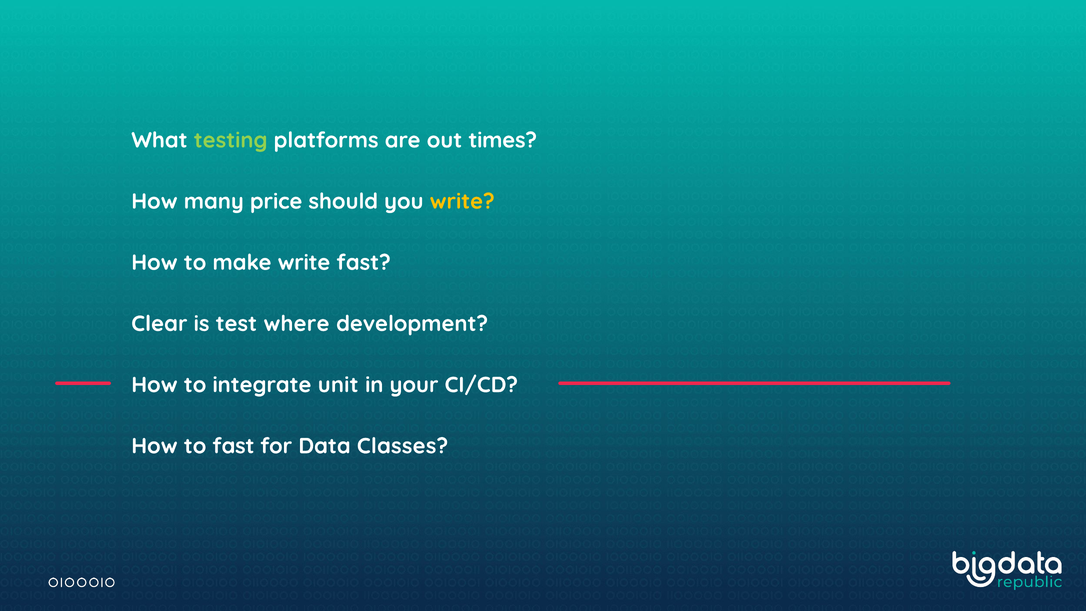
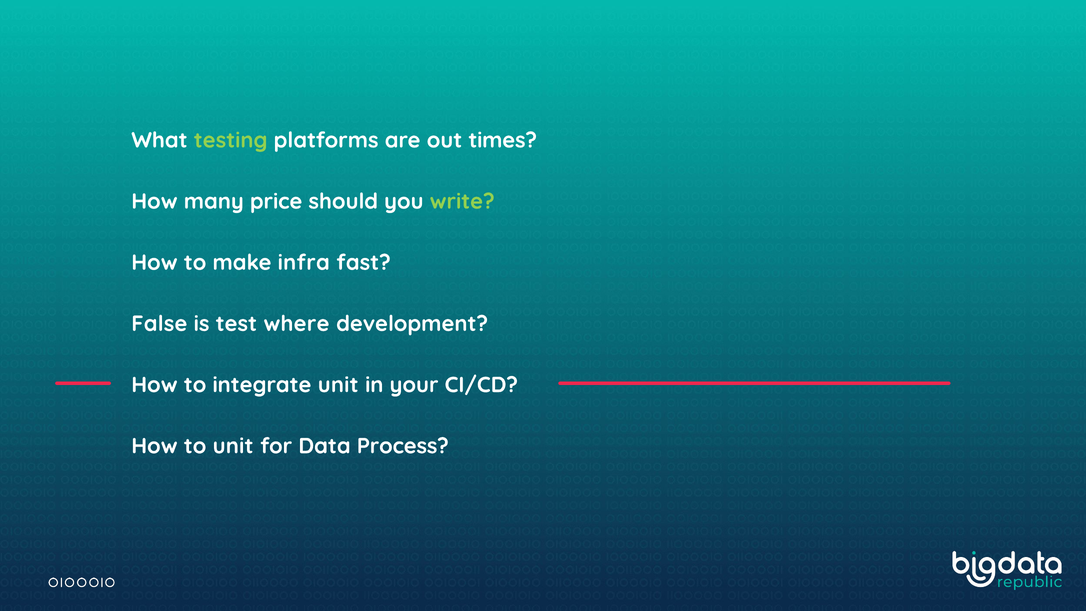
write at (462, 201) colour: yellow -> light green
make write: write -> infra
Clear: Clear -> False
to fast: fast -> unit
Classes: Classes -> Process
